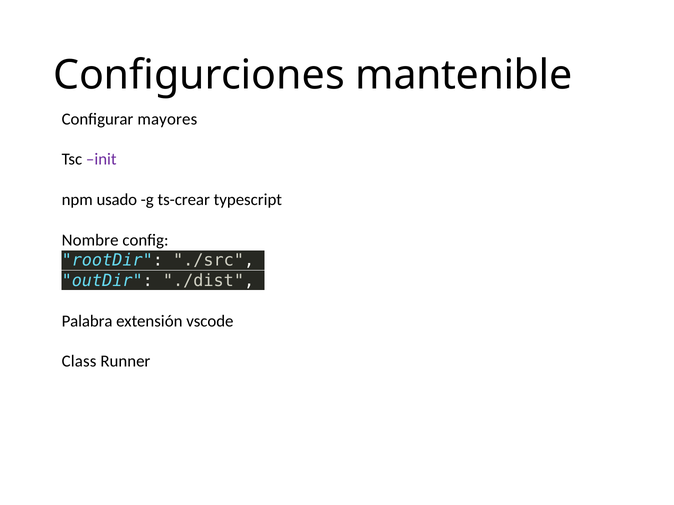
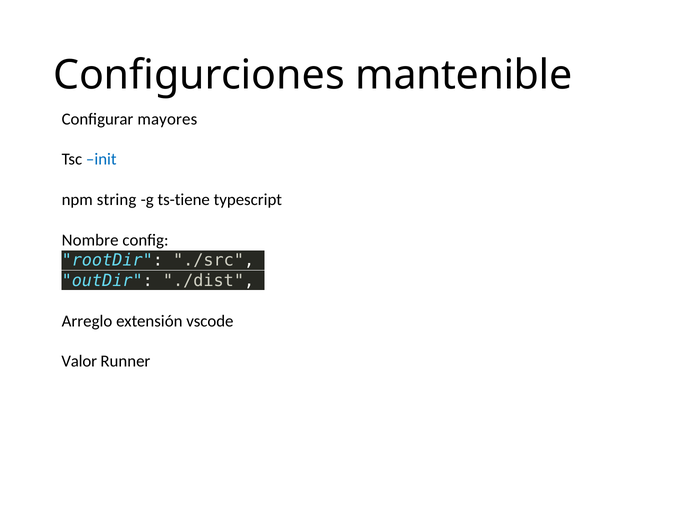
init colour: purple -> blue
usado: usado -> string
ts-crear: ts-crear -> ts-tiene
Palabra: Palabra -> Arreglo
Class: Class -> Valor
